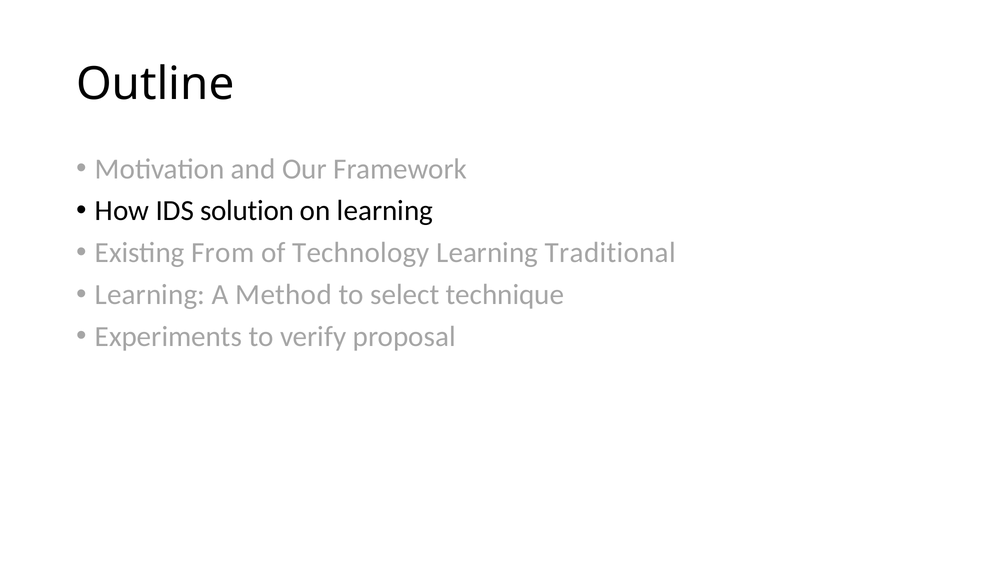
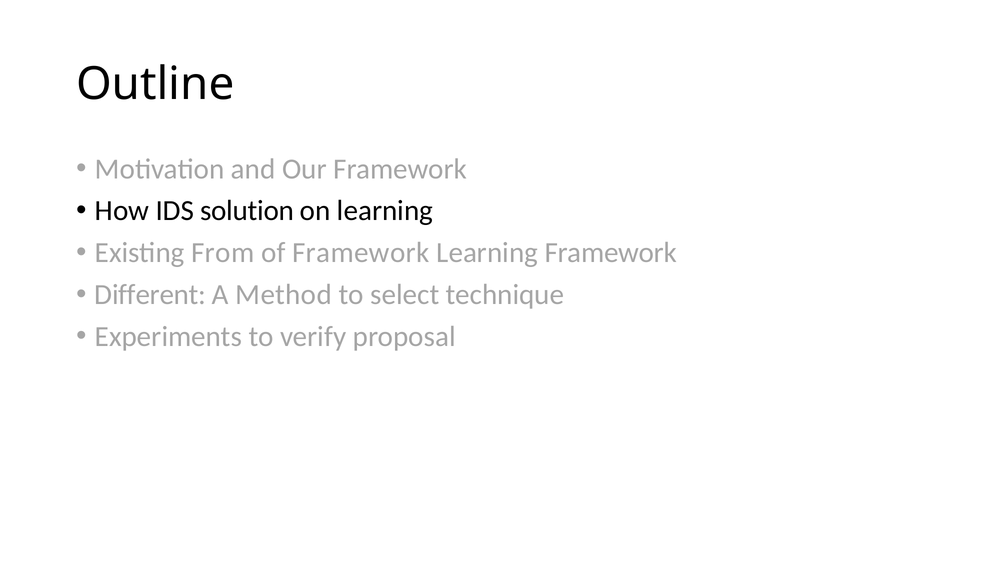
of Technology: Technology -> Framework
Learning Traditional: Traditional -> Framework
Learning at (150, 295): Learning -> Different
